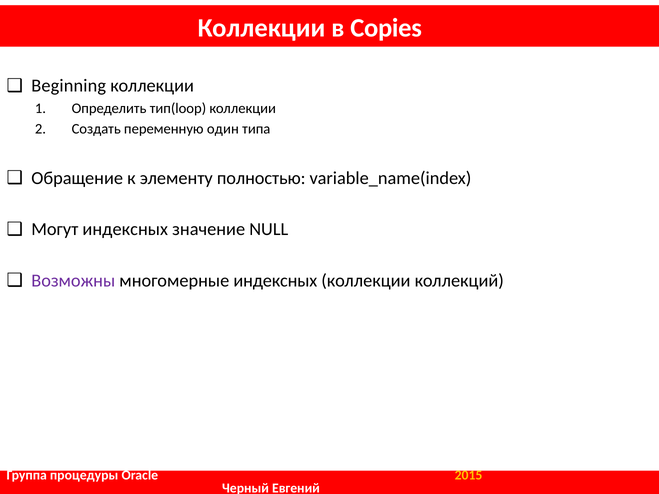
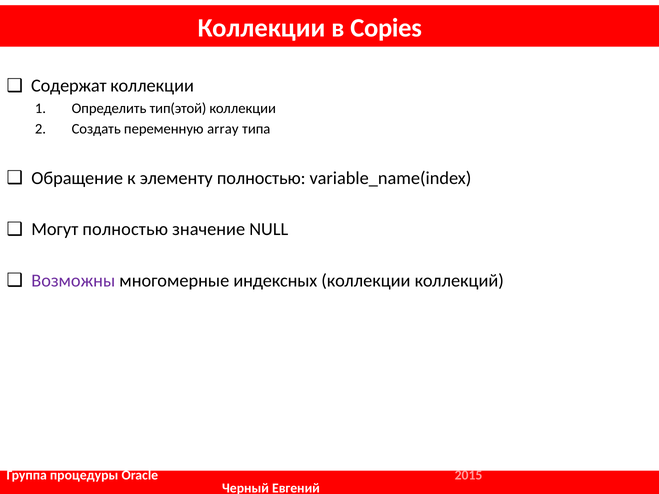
Beginning: Beginning -> Содержат
тип(loop: тип(loop -> тип(этой
один: один -> array
Могут индексных: индексных -> полностью
2015 colour: yellow -> pink
